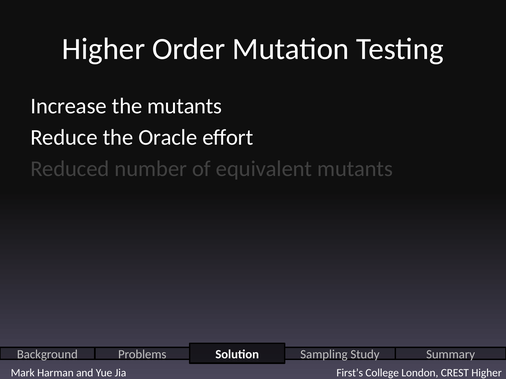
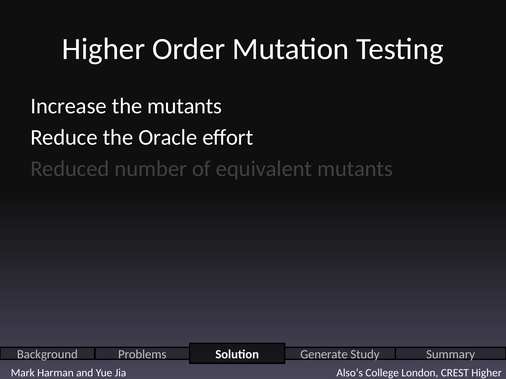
Sampling: Sampling -> Generate
First’s: First’s -> Also’s
